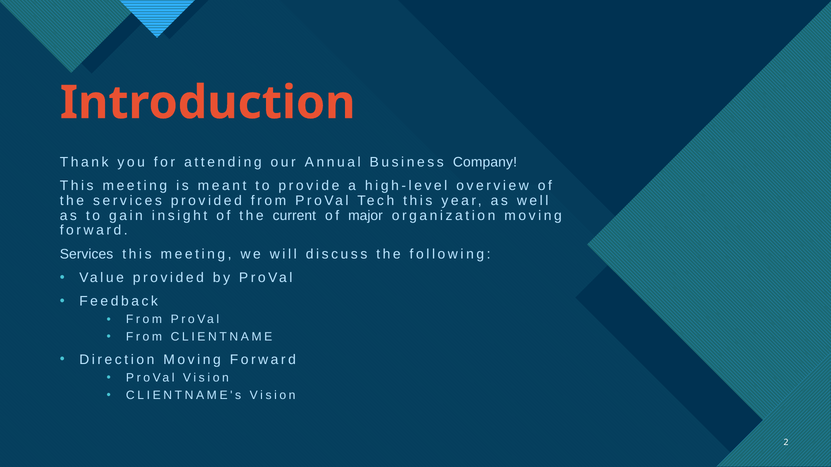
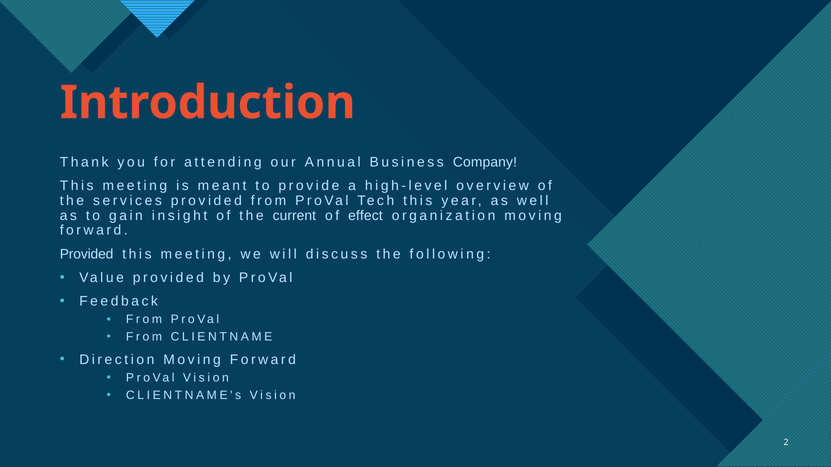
major: major -> effect
Services at (87, 254): Services -> Provided
